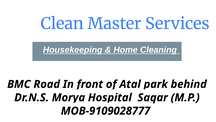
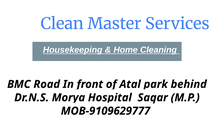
MOB-9109028777: MOB-9109028777 -> MOB-9109629777
